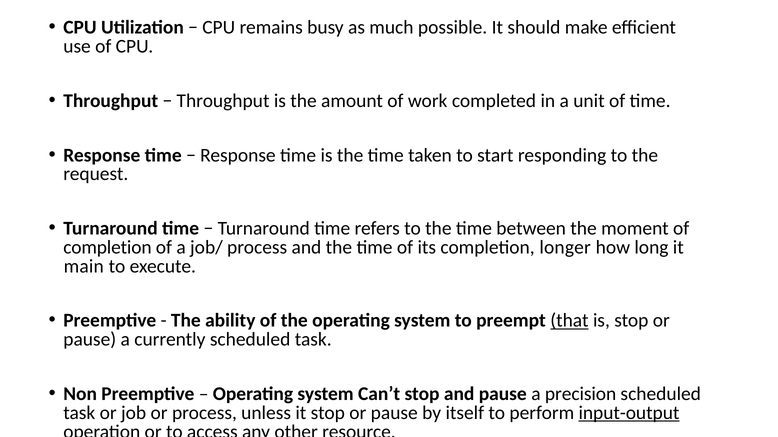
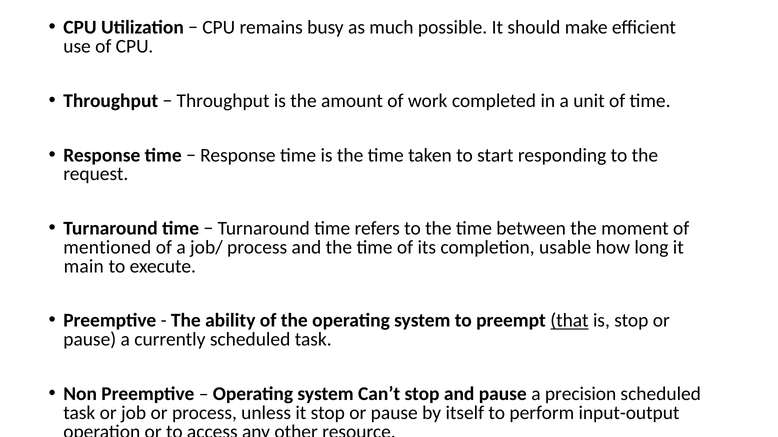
completion at (107, 248): completion -> mentioned
longer: longer -> usable
input-output underline: present -> none
